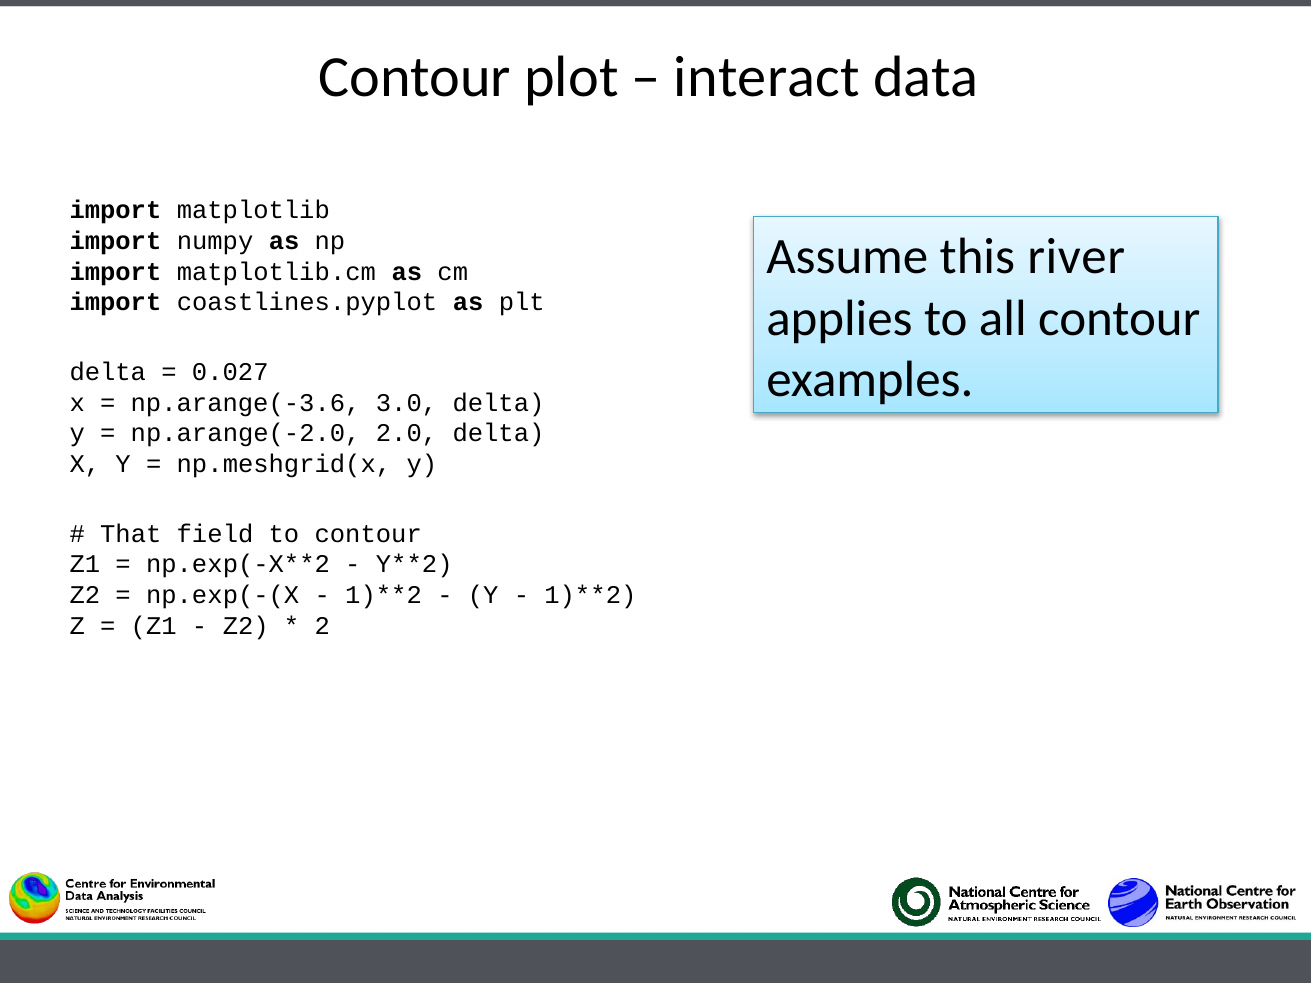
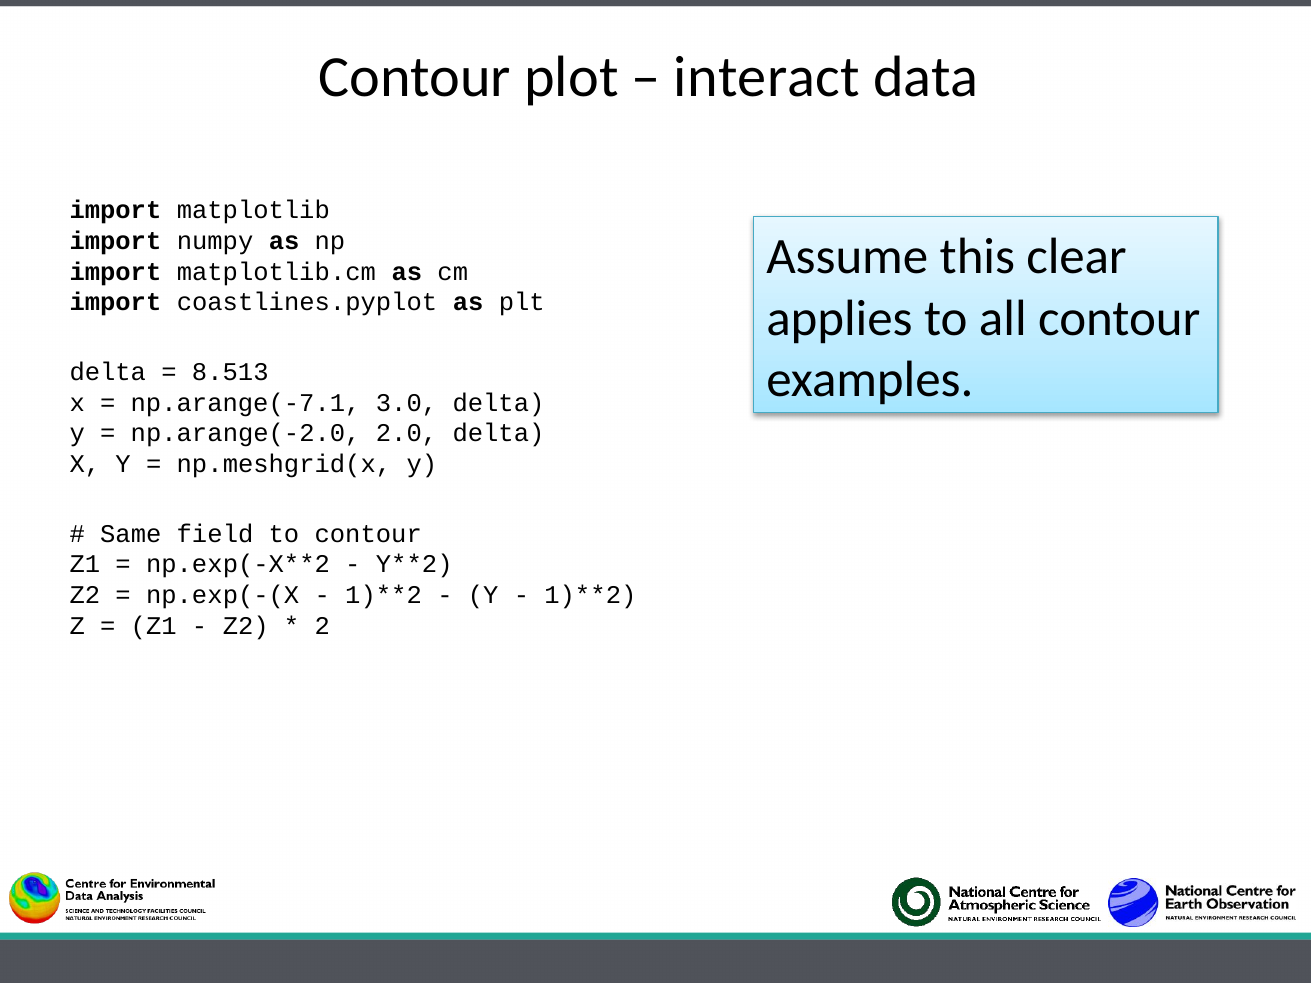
river: river -> clear
0.027: 0.027 -> 8.513
np.arange(-3.6: np.arange(-3.6 -> np.arange(-7.1
That: That -> Same
